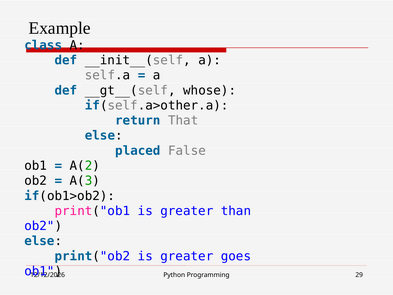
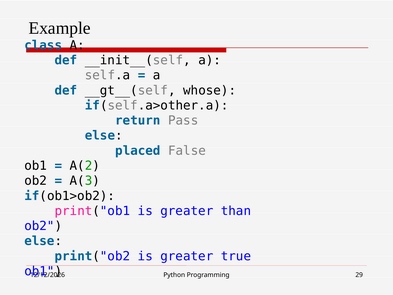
That: That -> Pass
goes: goes -> true
